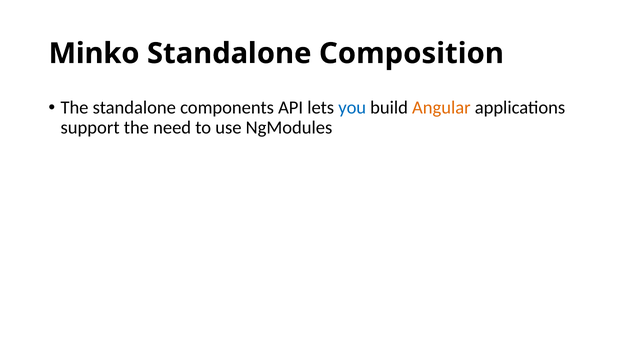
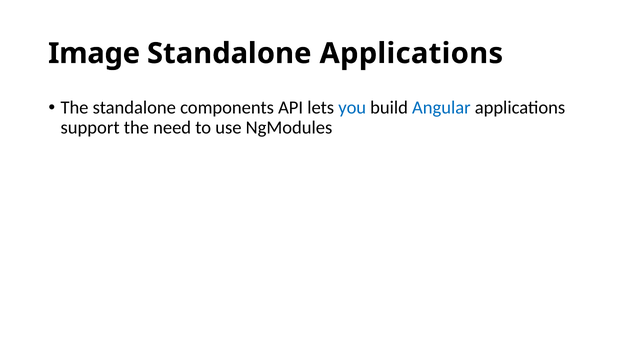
Minko: Minko -> Image
Standalone Composition: Composition -> Applications
Angular colour: orange -> blue
